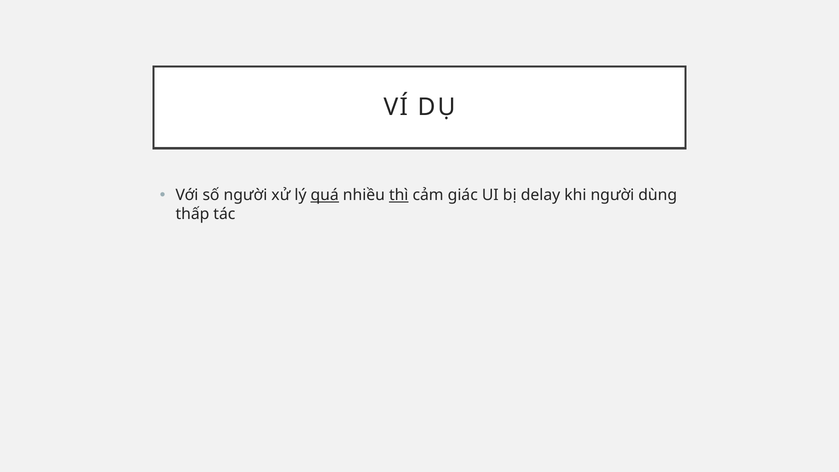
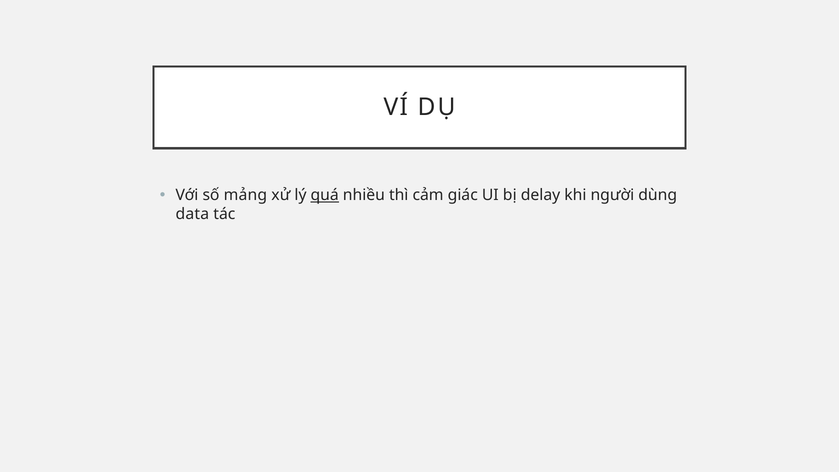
số người: người -> mảng
thì underline: present -> none
thấp: thấp -> data
